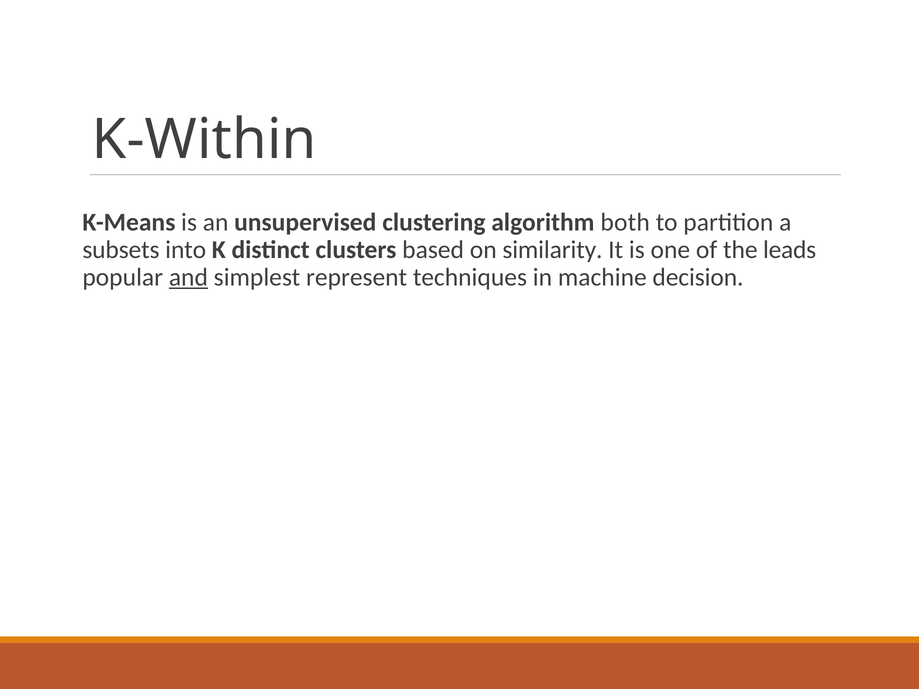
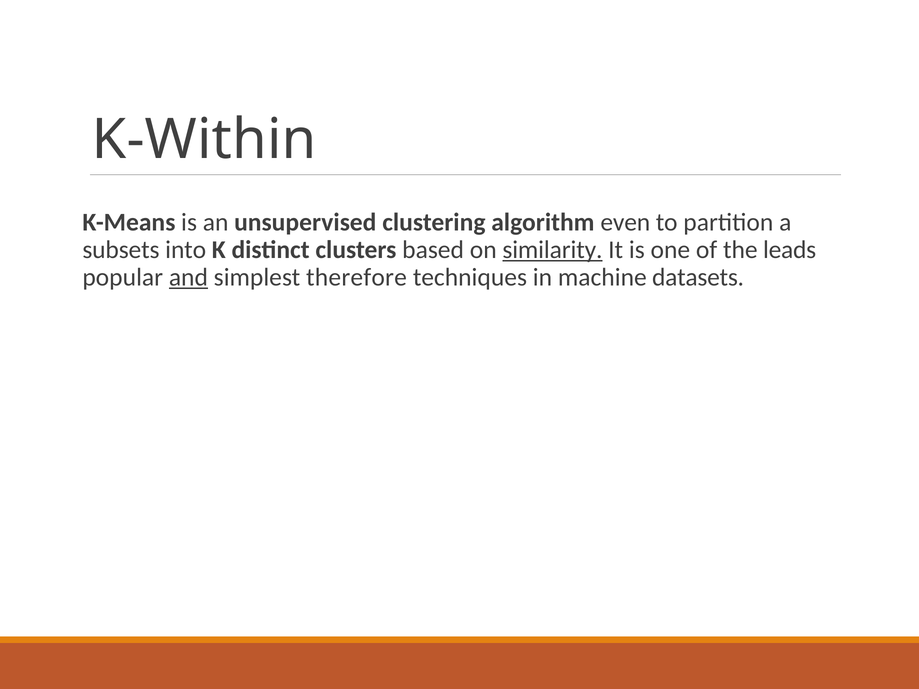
both: both -> even
similarity underline: none -> present
represent: represent -> therefore
decision: decision -> datasets
